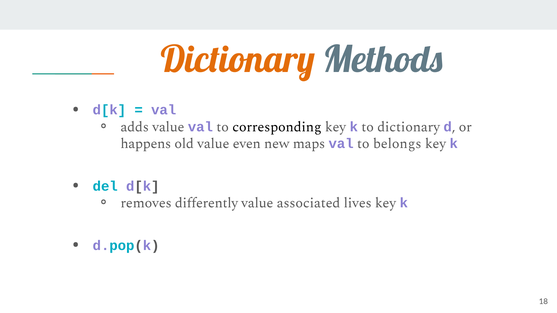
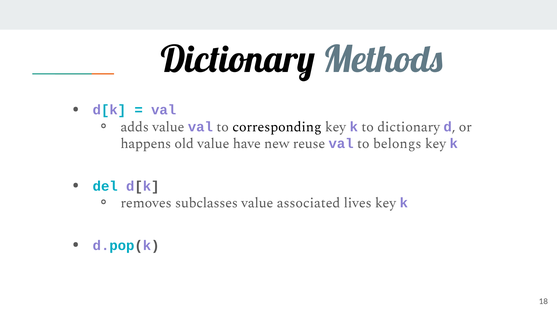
Dictionary at (238, 60) colour: orange -> black
even: even -> have
maps: maps -> reuse
differently: differently -> subclasses
